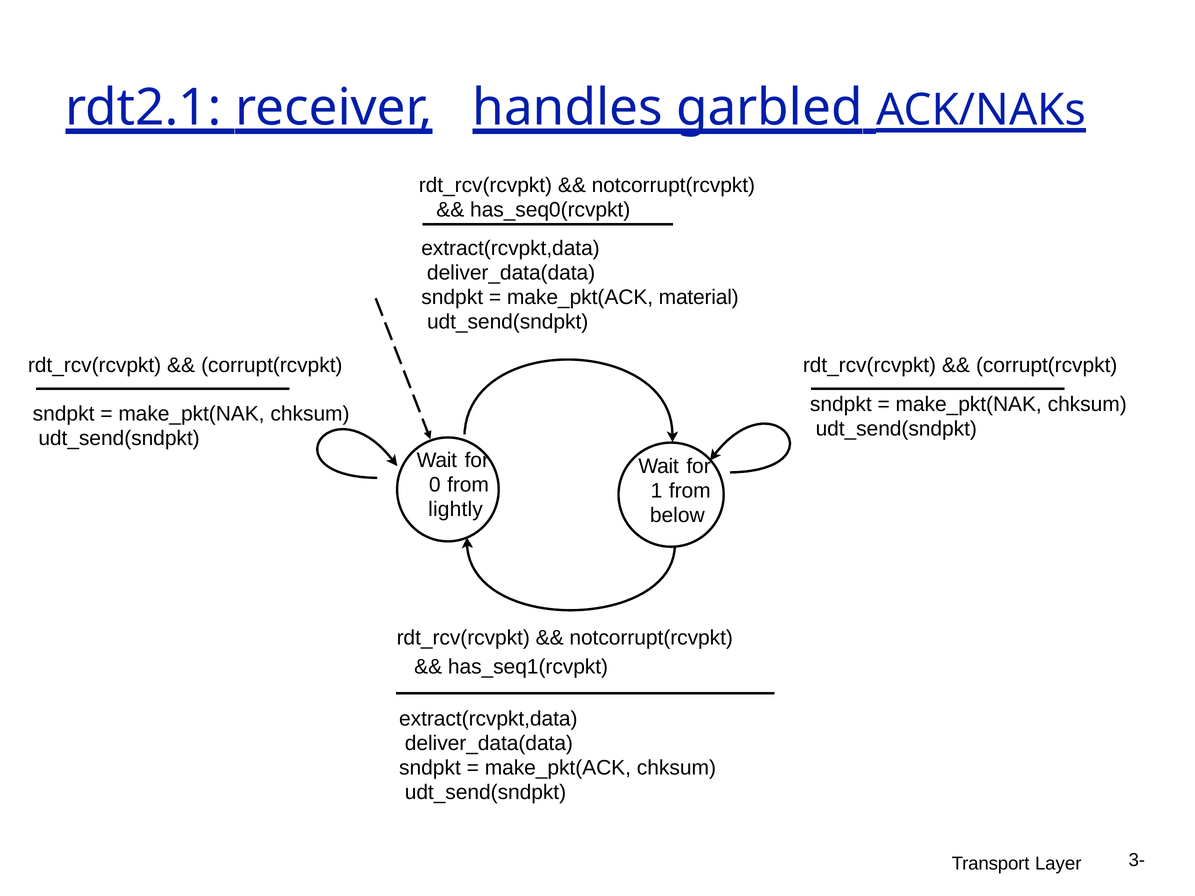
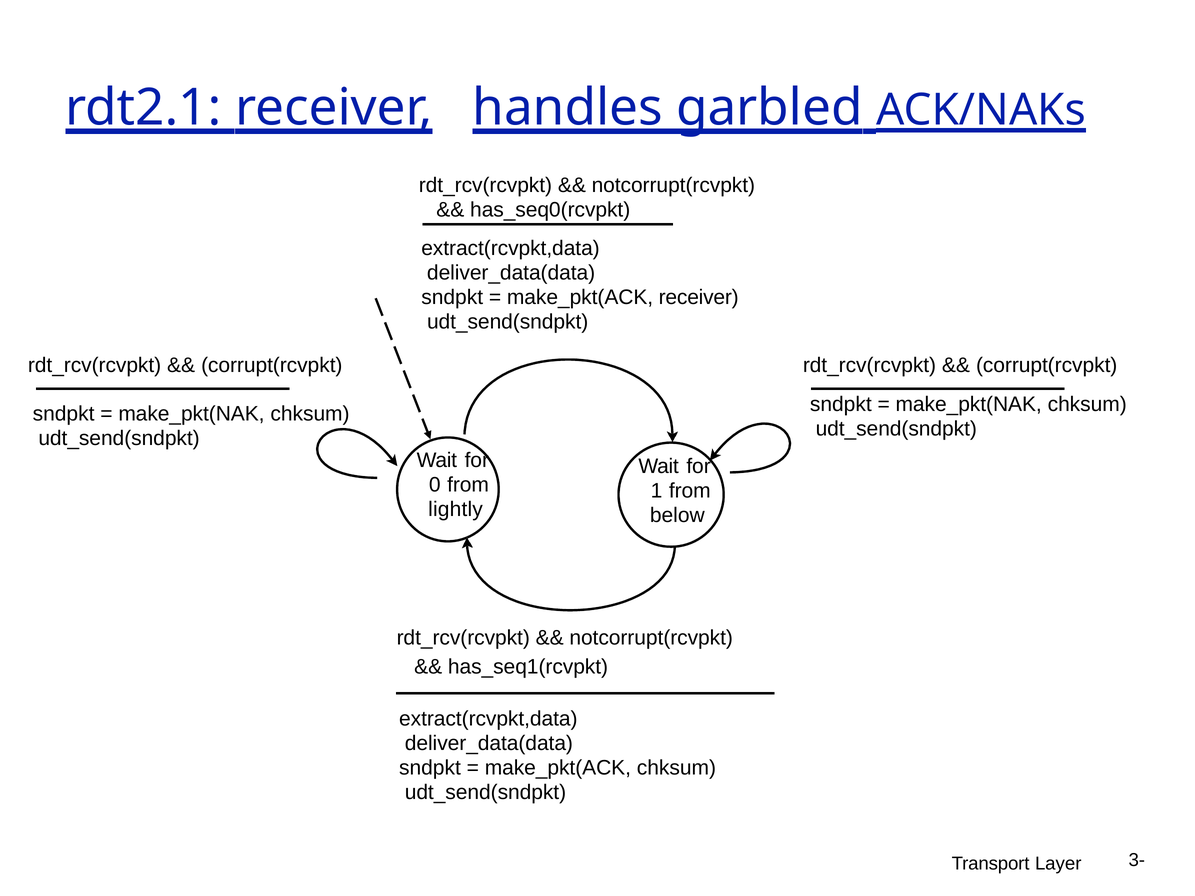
make_pkt(ACK material: material -> receiver
